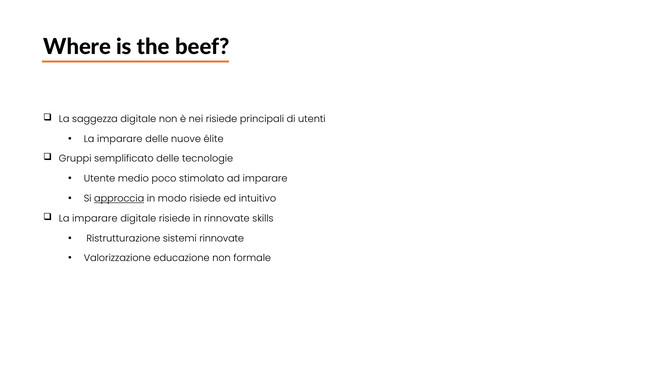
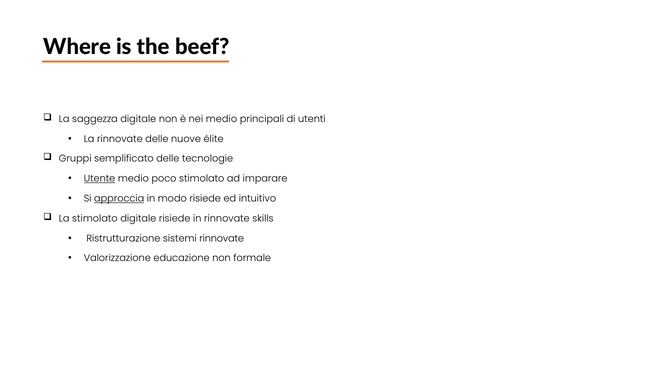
nei risiede: risiede -> medio
imparare at (120, 139): imparare -> rinnovate
Utente underline: none -> present
imparare at (95, 219): imparare -> stimolato
